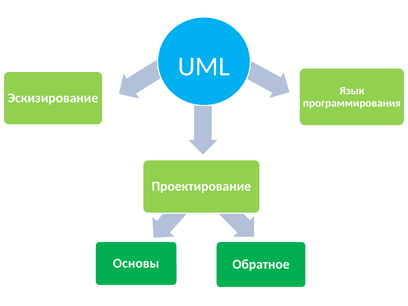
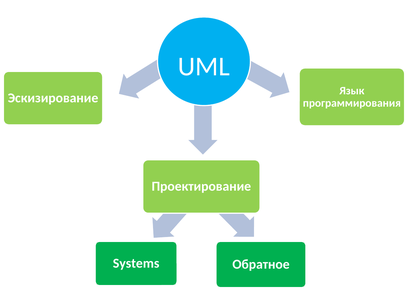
Основы: Основы -> Systems
